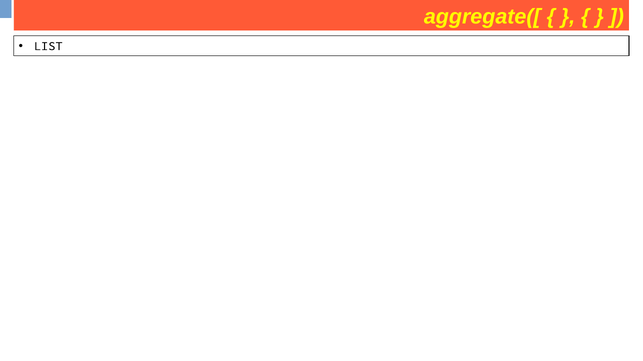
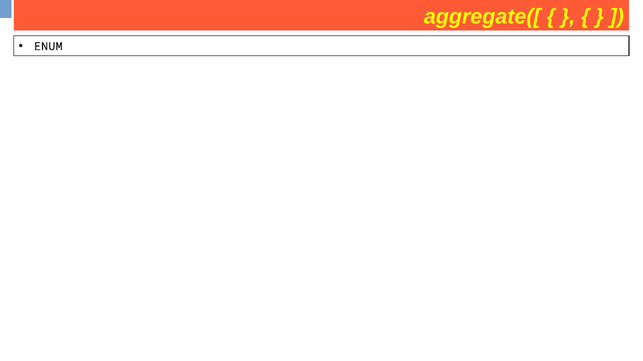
LIST: LIST -> ENUM
